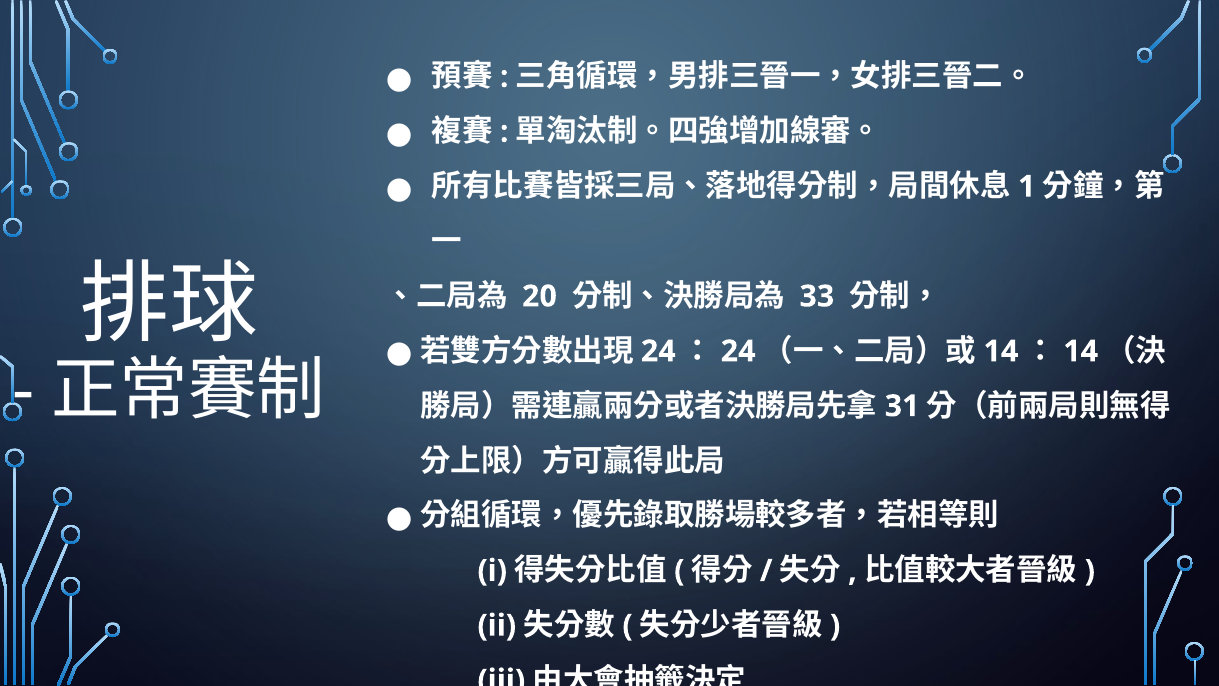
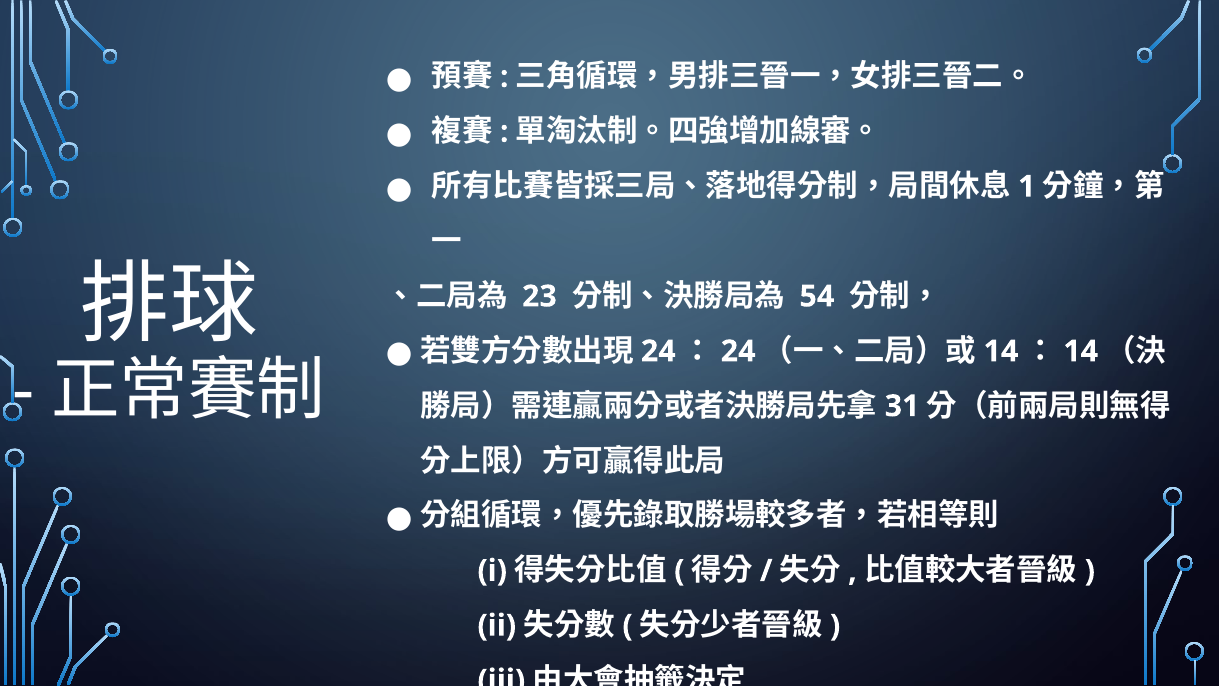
20: 20 -> 23
33: 33 -> 54
